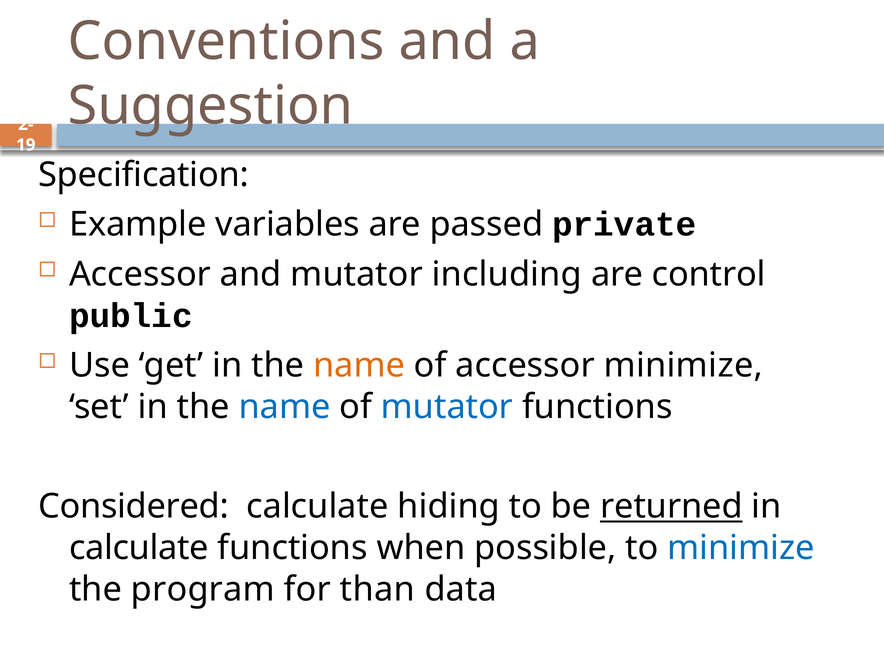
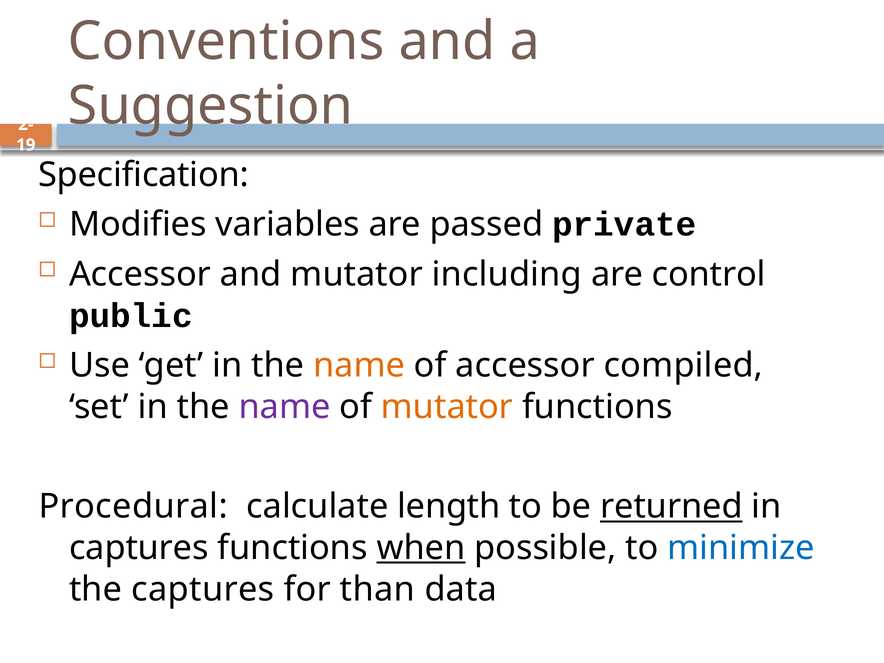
Example: Example -> Modifies
accessor minimize: minimize -> compiled
name at (285, 407) colour: blue -> purple
mutator at (447, 407) colour: blue -> orange
Considered: Considered -> Procedural
hiding: hiding -> length
calculate at (139, 548): calculate -> captures
when underline: none -> present
the program: program -> captures
